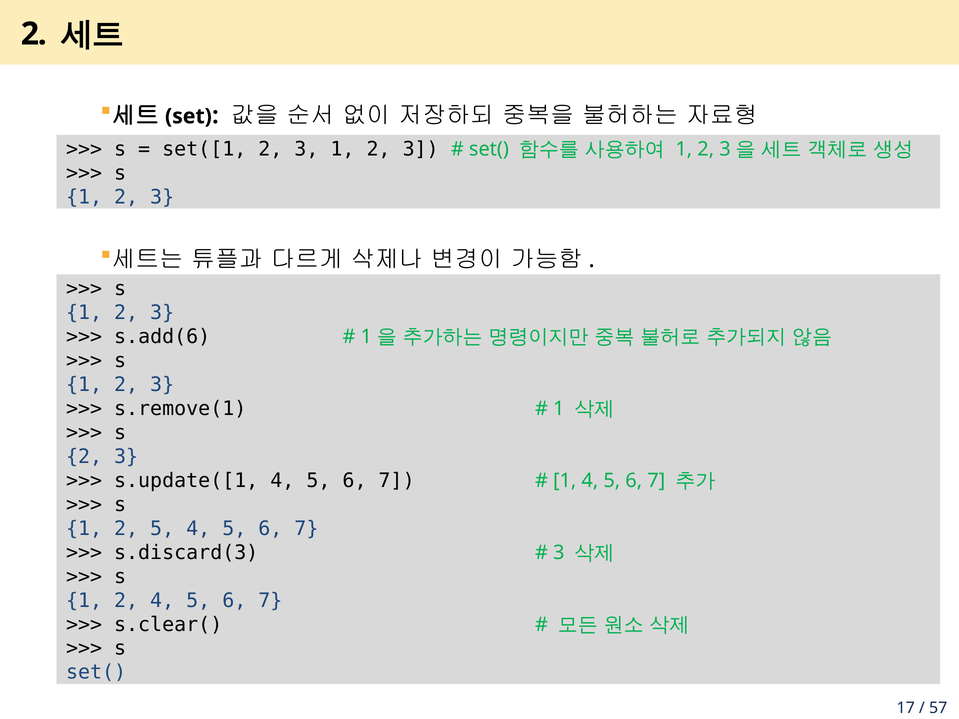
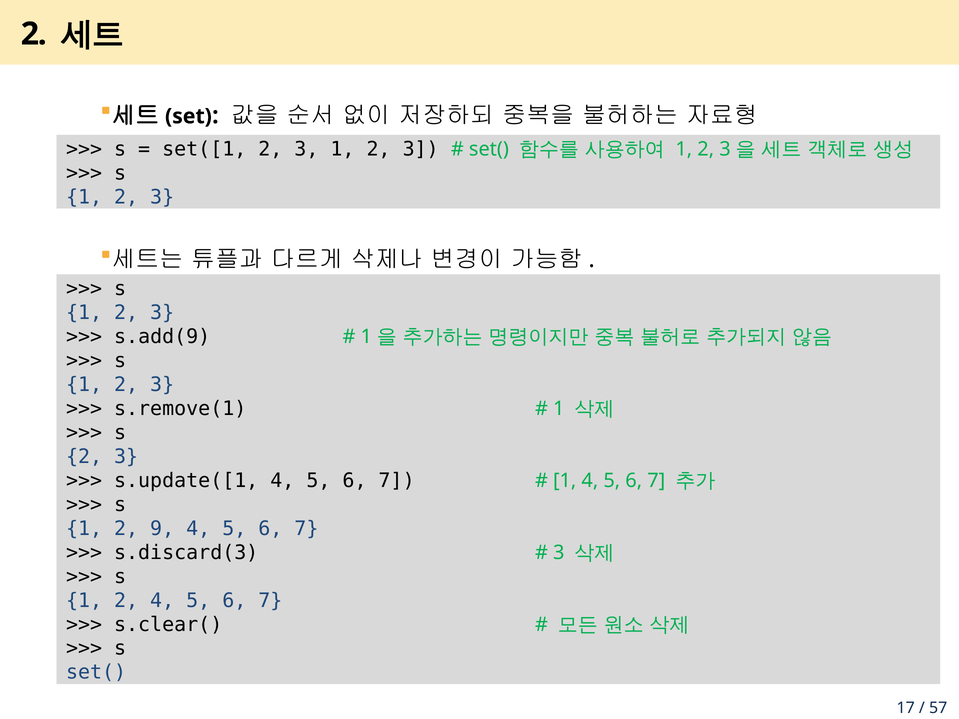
s.add(6: s.add(6 -> s.add(9
2 5: 5 -> 9
